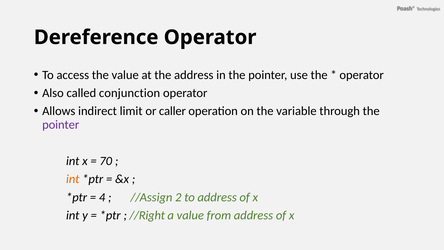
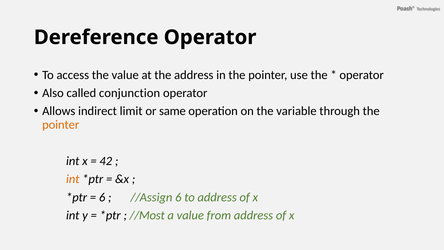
caller: caller -> same
pointer at (61, 125) colour: purple -> orange
70: 70 -> 42
4 at (102, 197): 4 -> 6
//Assign 2: 2 -> 6
//Right: //Right -> //Most
